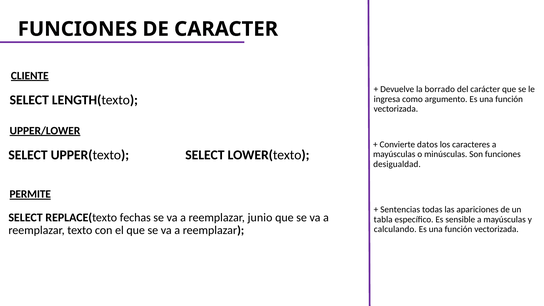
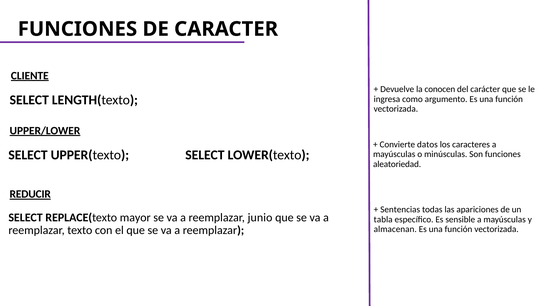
borrado: borrado -> conocen
desigualdad: desigualdad -> aleatoriedad
PERMITE: PERMITE -> REDUCIR
fechas: fechas -> mayor
calculando: calculando -> almacenan
